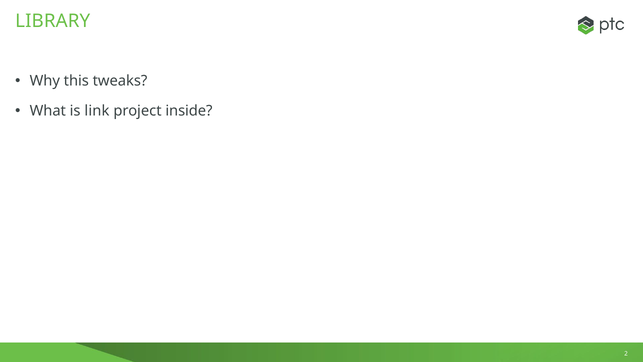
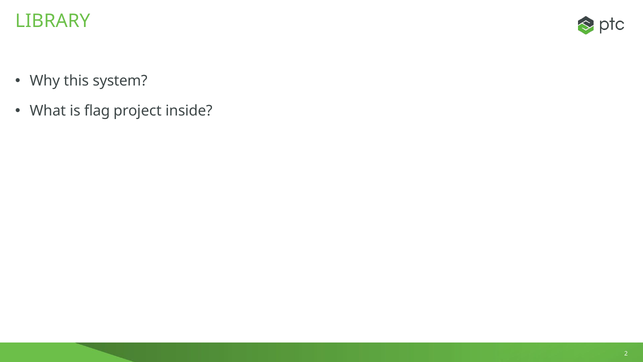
tweaks: tweaks -> system
link: link -> flag
